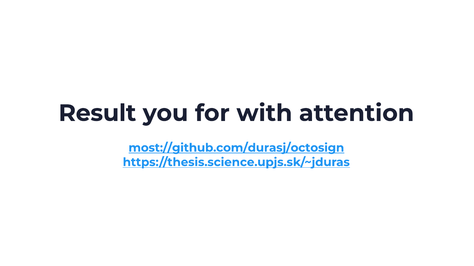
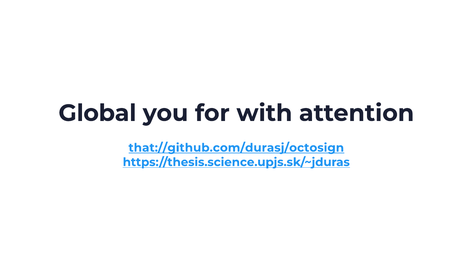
Result: Result -> Global
most://github.com/durasj/octosign: most://github.com/durasj/octosign -> that://github.com/durasj/octosign
